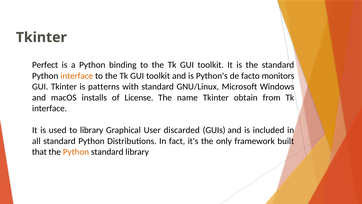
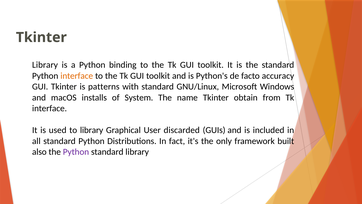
Perfect at (45, 65): Perfect -> Library
monitors: monitors -> accuracy
License: License -> System
that: that -> also
Python at (76, 152) colour: orange -> purple
